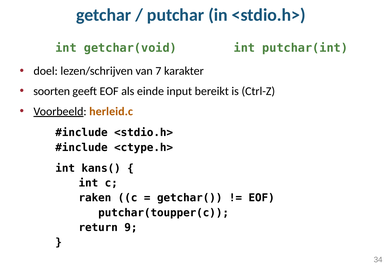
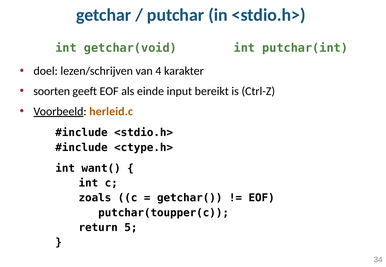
7: 7 -> 4
kans(: kans( -> want(
raken: raken -> zoals
9: 9 -> 5
